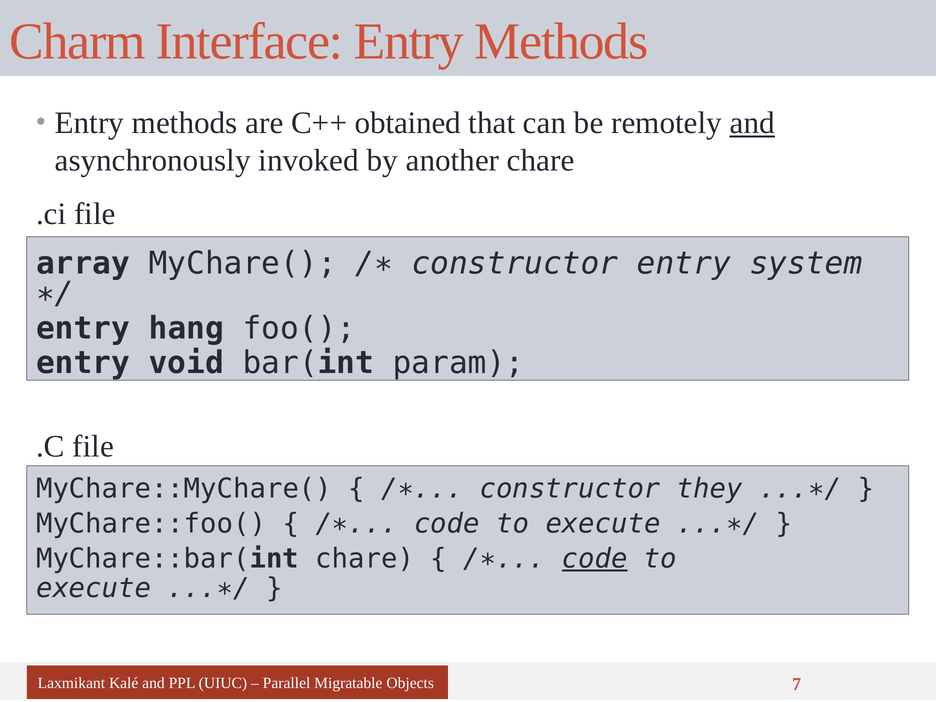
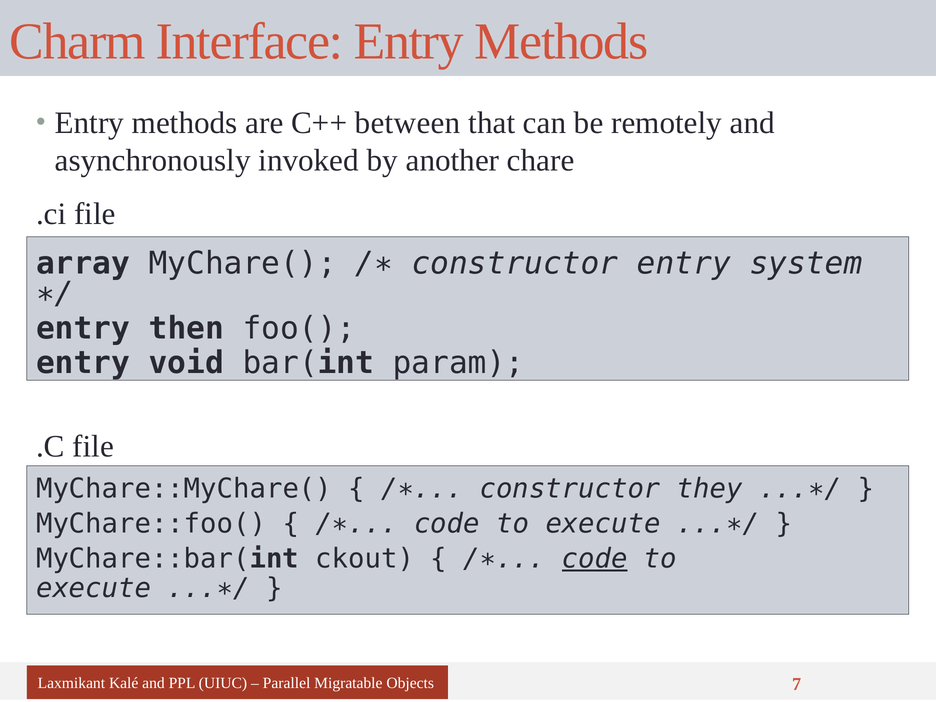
obtained: obtained -> between
and at (752, 123) underline: present -> none
hang: hang -> then
MyChare::bar(int chare: chare -> ckout
